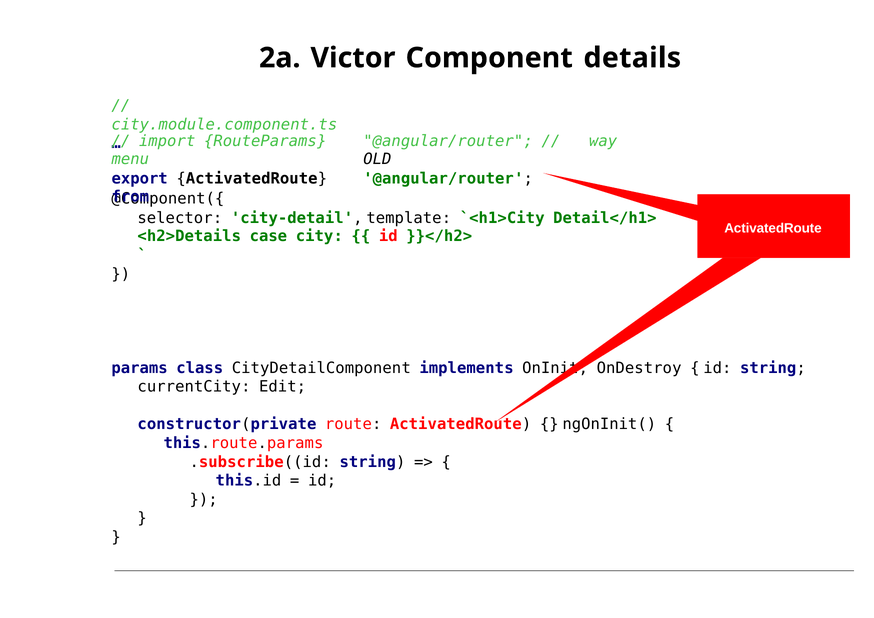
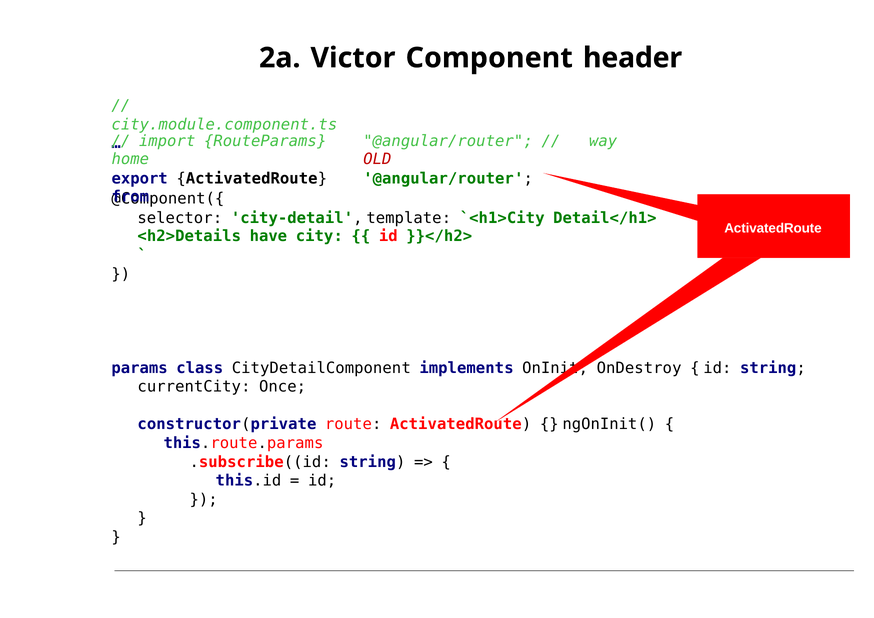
details: details -> header
menu: menu -> home
OLD colour: black -> red
case: case -> have
Edit: Edit -> Once
